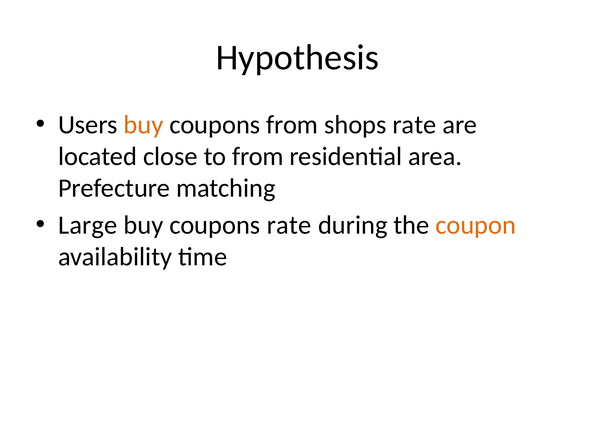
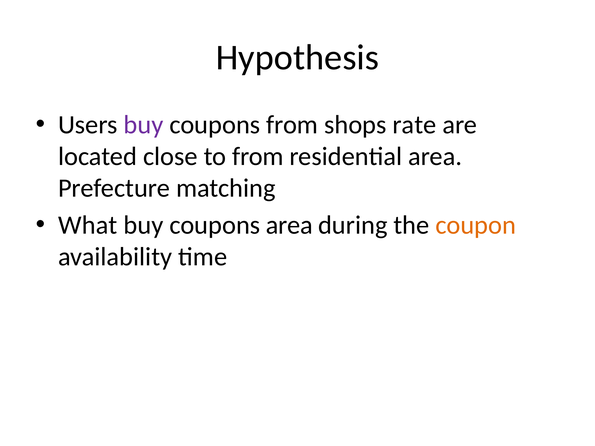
buy at (143, 125) colour: orange -> purple
Large: Large -> What
coupons rate: rate -> area
